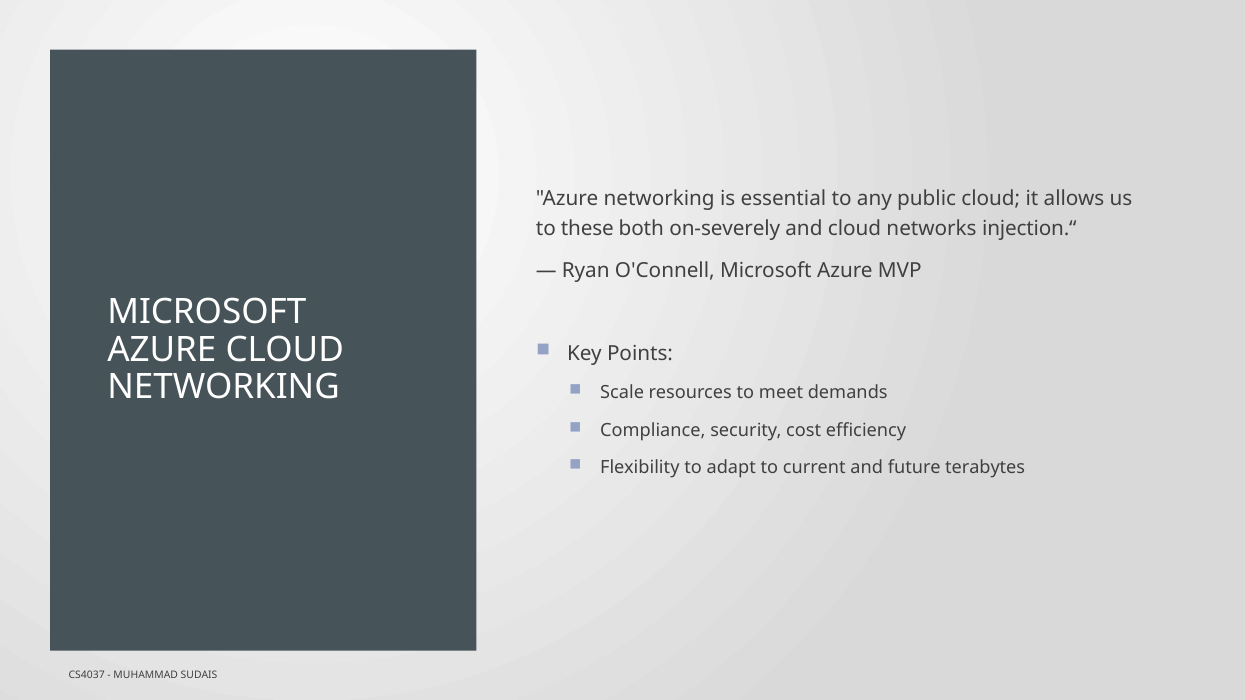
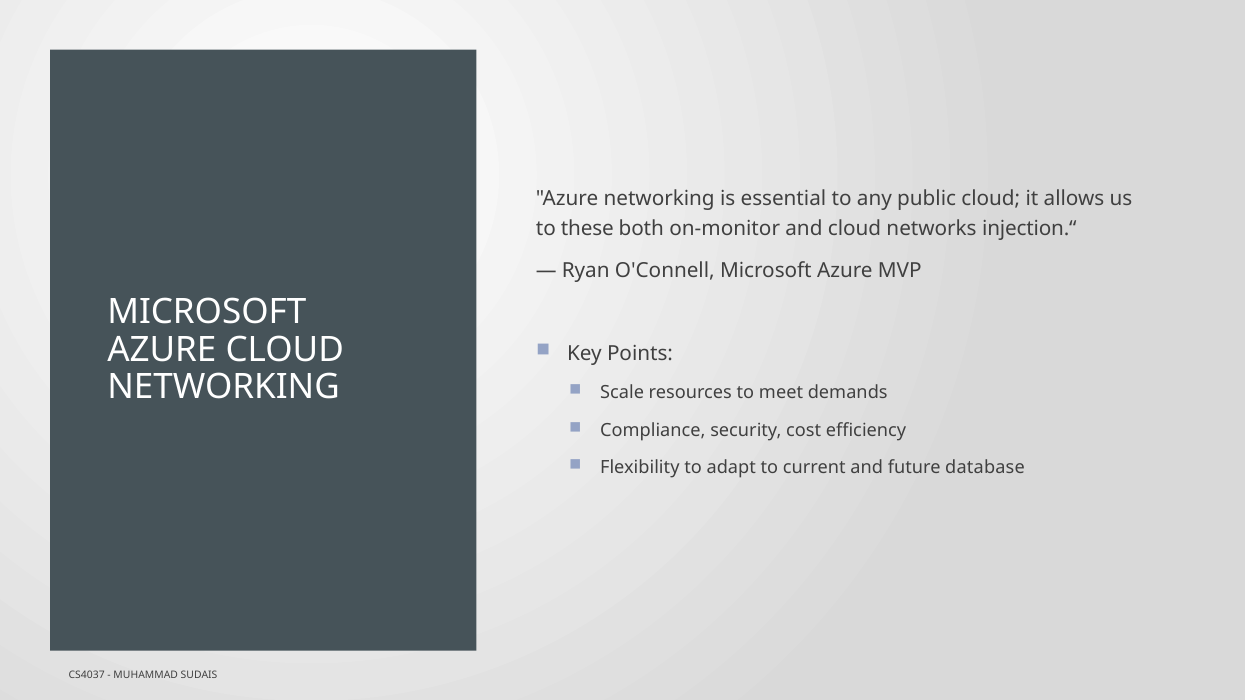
on-severely: on-severely -> on-monitor
terabytes: terabytes -> database
